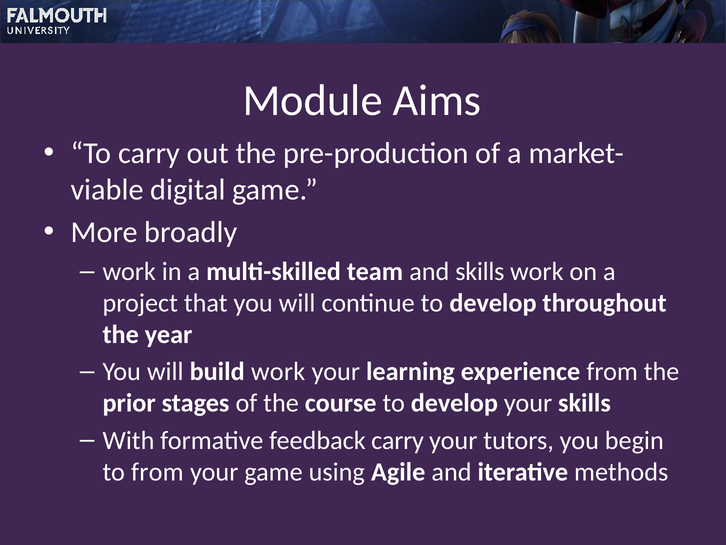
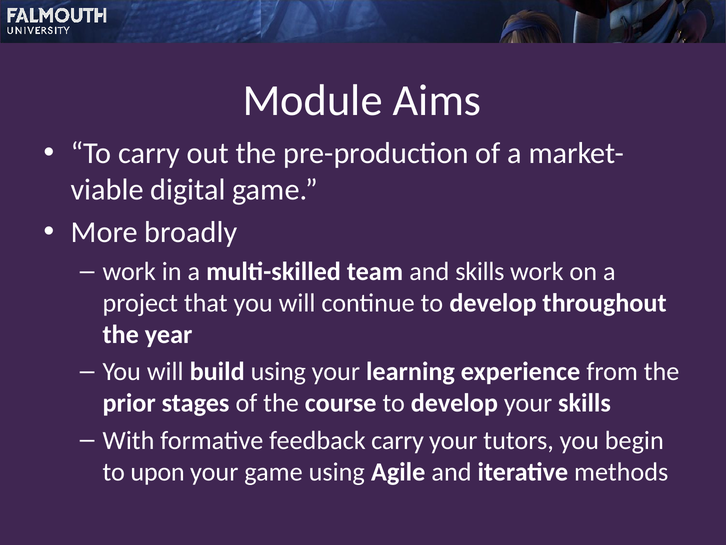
build work: work -> using
to from: from -> upon
